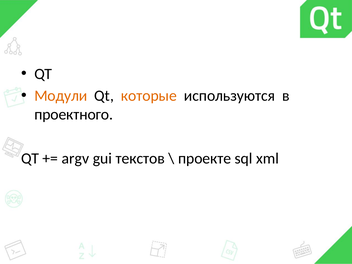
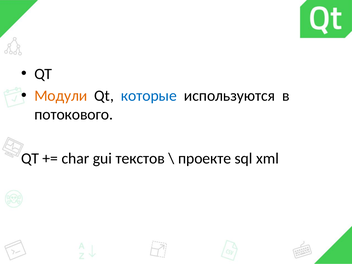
которые colour: orange -> blue
проектного: проектного -> потокового
argv: argv -> char
